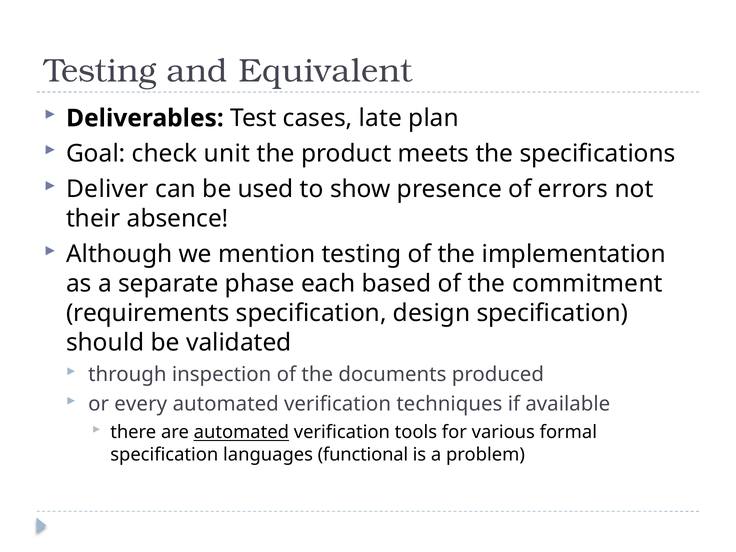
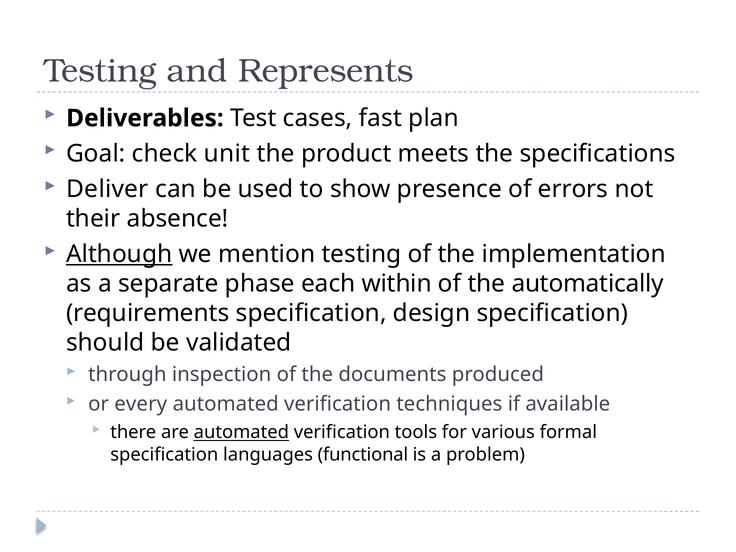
Equivalent: Equivalent -> Represents
late: late -> fast
Although underline: none -> present
based: based -> within
commitment: commitment -> automatically
